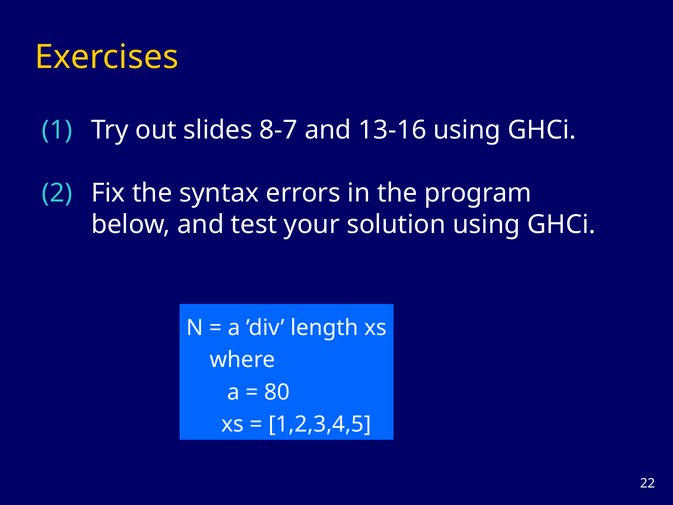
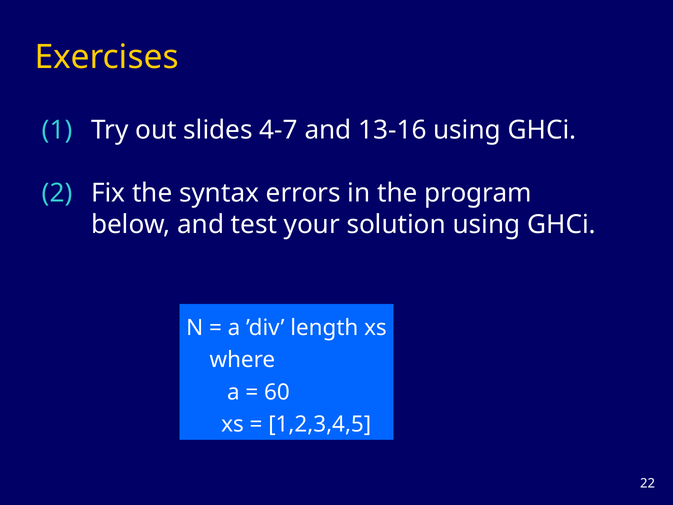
8-7: 8-7 -> 4-7
80: 80 -> 60
